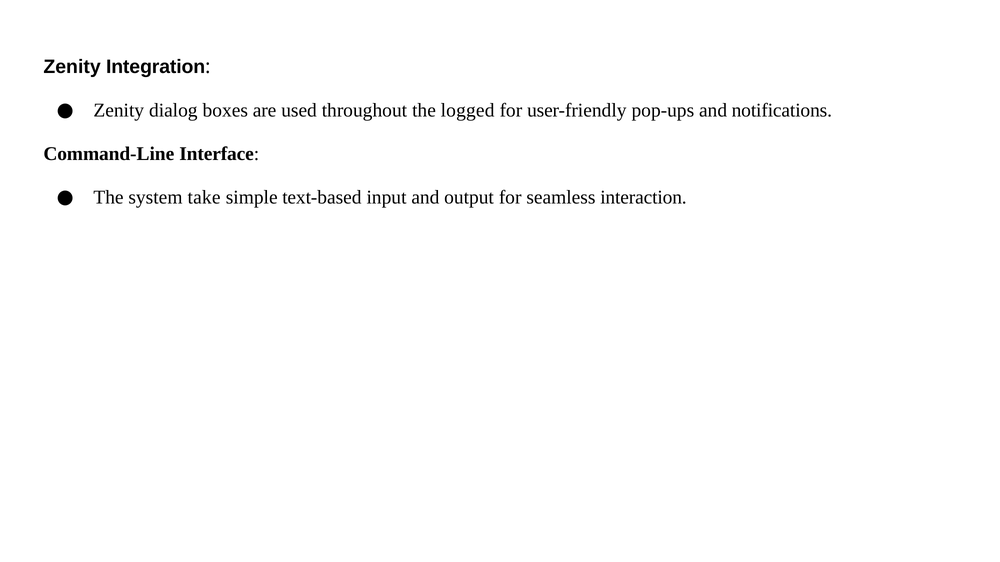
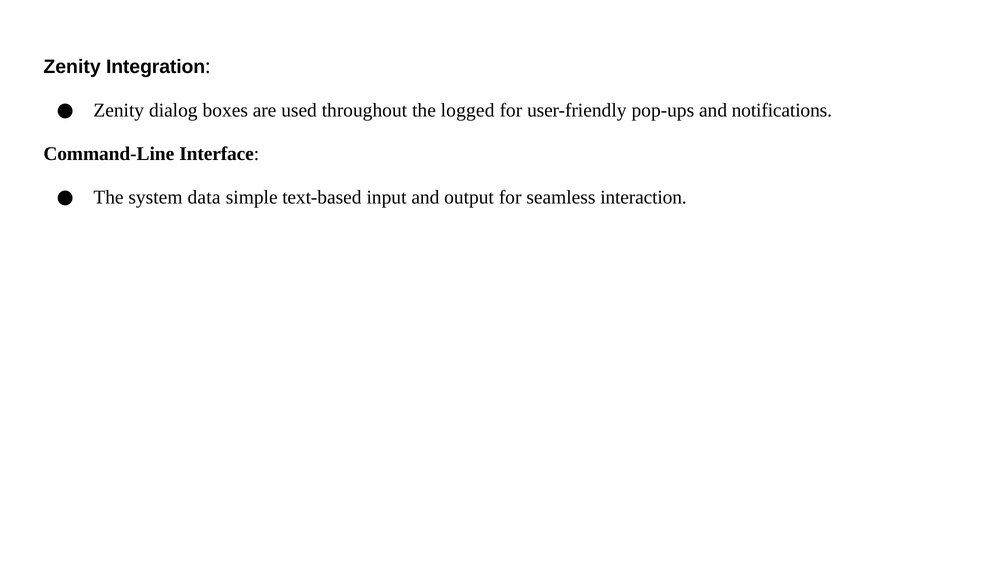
take: take -> data
